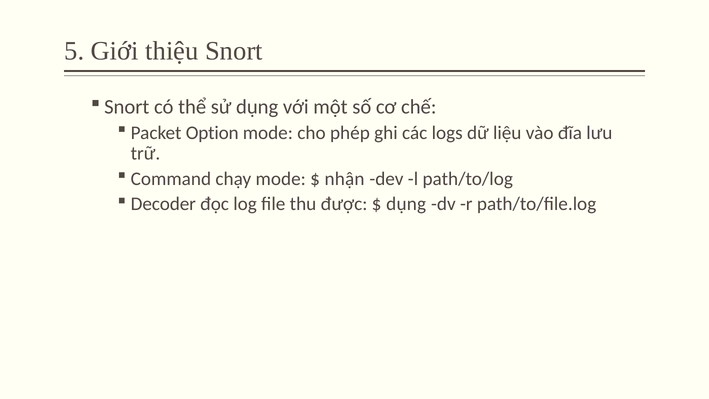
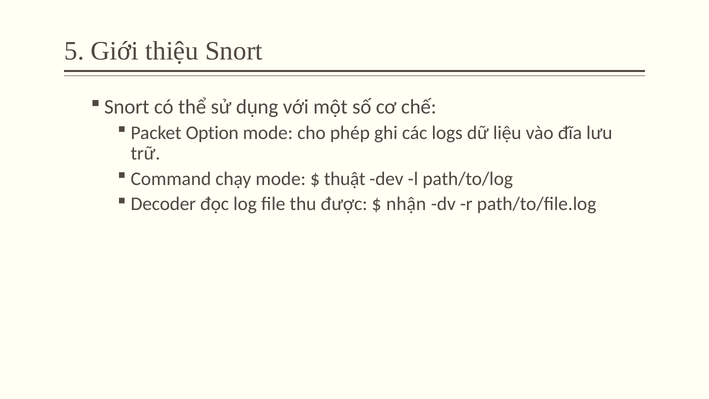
nhận: nhận -> thuật
dụng at (406, 204): dụng -> nhận
